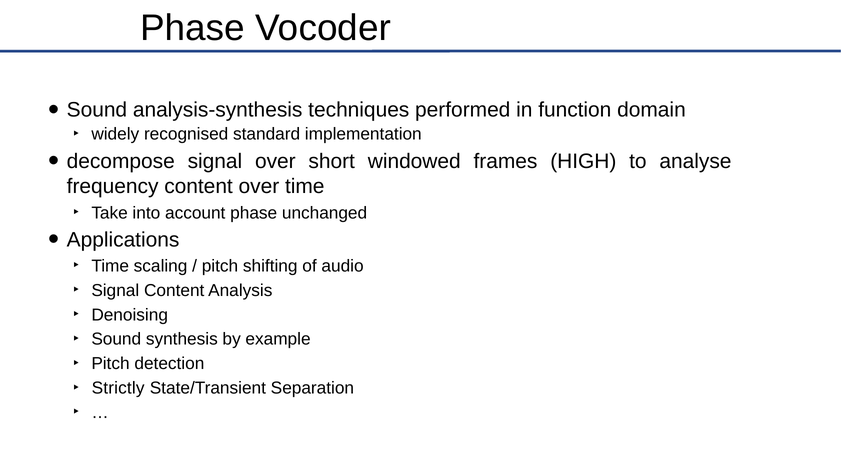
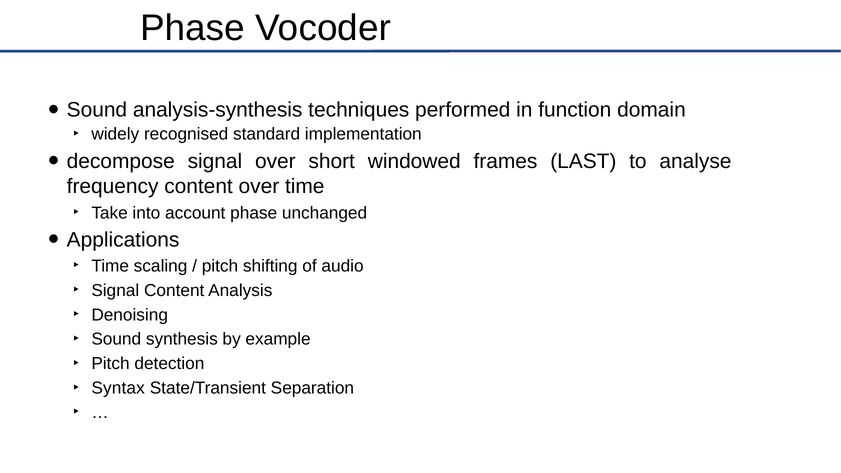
HIGH: HIGH -> LAST
Strictly: Strictly -> Syntax
